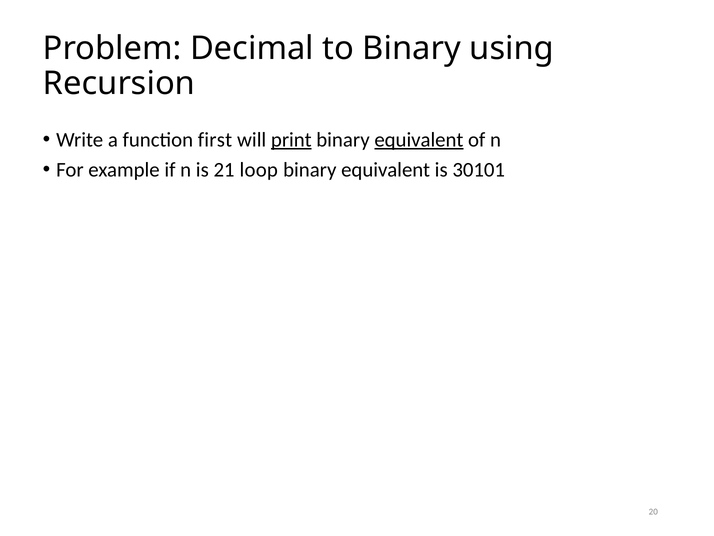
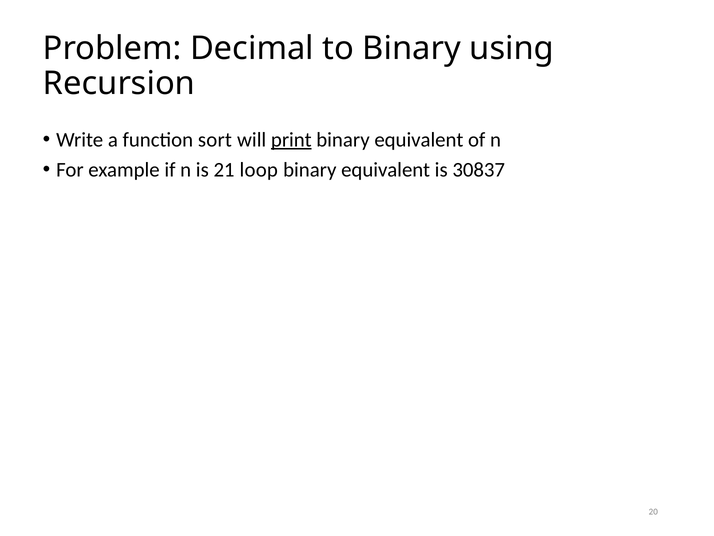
first: first -> sort
equivalent at (419, 140) underline: present -> none
30101: 30101 -> 30837
